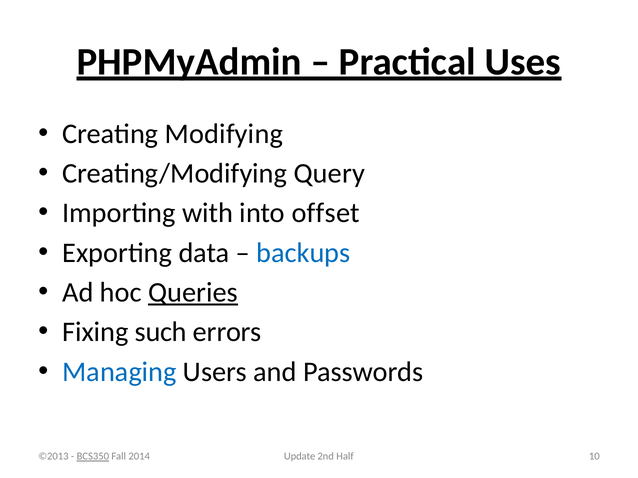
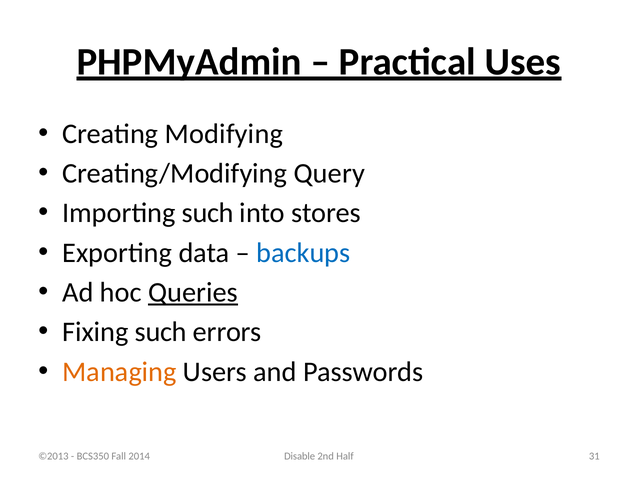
Importing with: with -> such
offset: offset -> stores
Managing colour: blue -> orange
Update: Update -> Disable
10: 10 -> 31
BCS350 underline: present -> none
